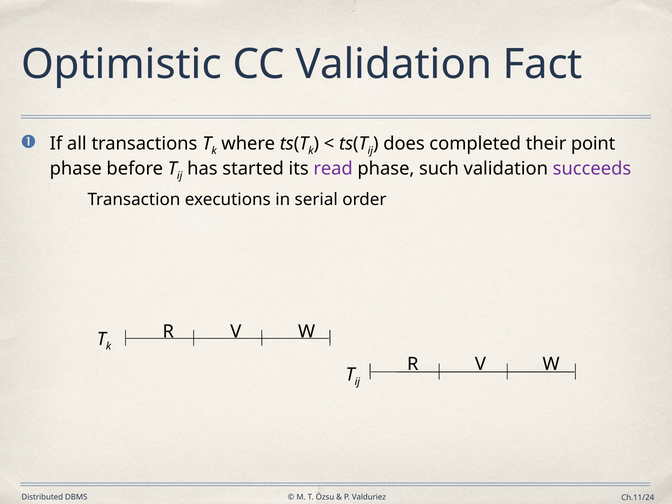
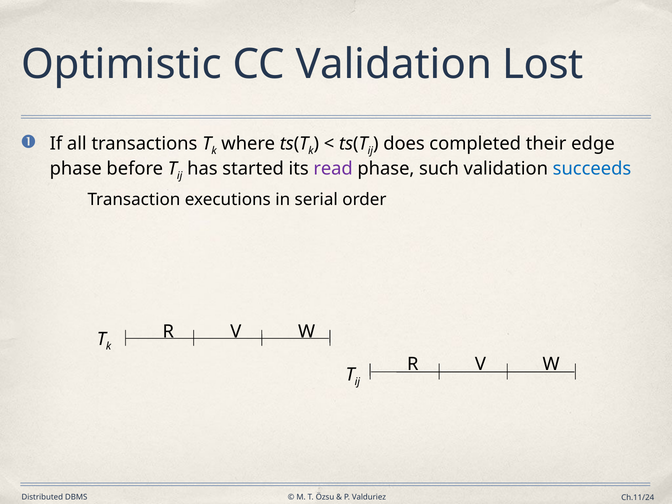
Fact: Fact -> Lost
point: point -> edge
succeeds colour: purple -> blue
